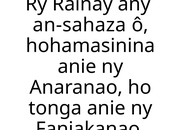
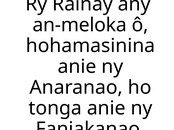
an-sahaza: an-sahaza -> an-meloka
